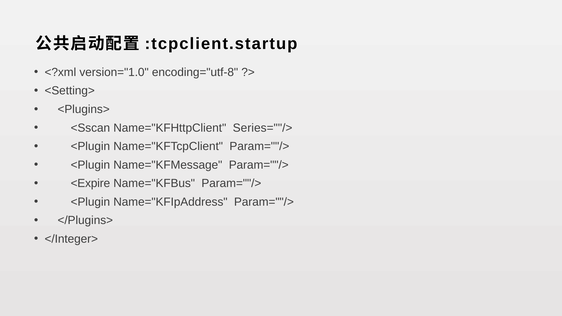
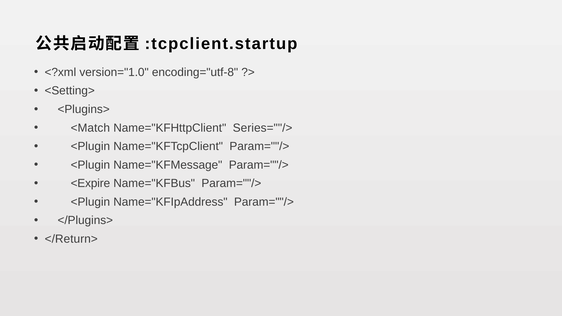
<Sscan: <Sscan -> <Match
</Integer>: </Integer> -> </Return>
